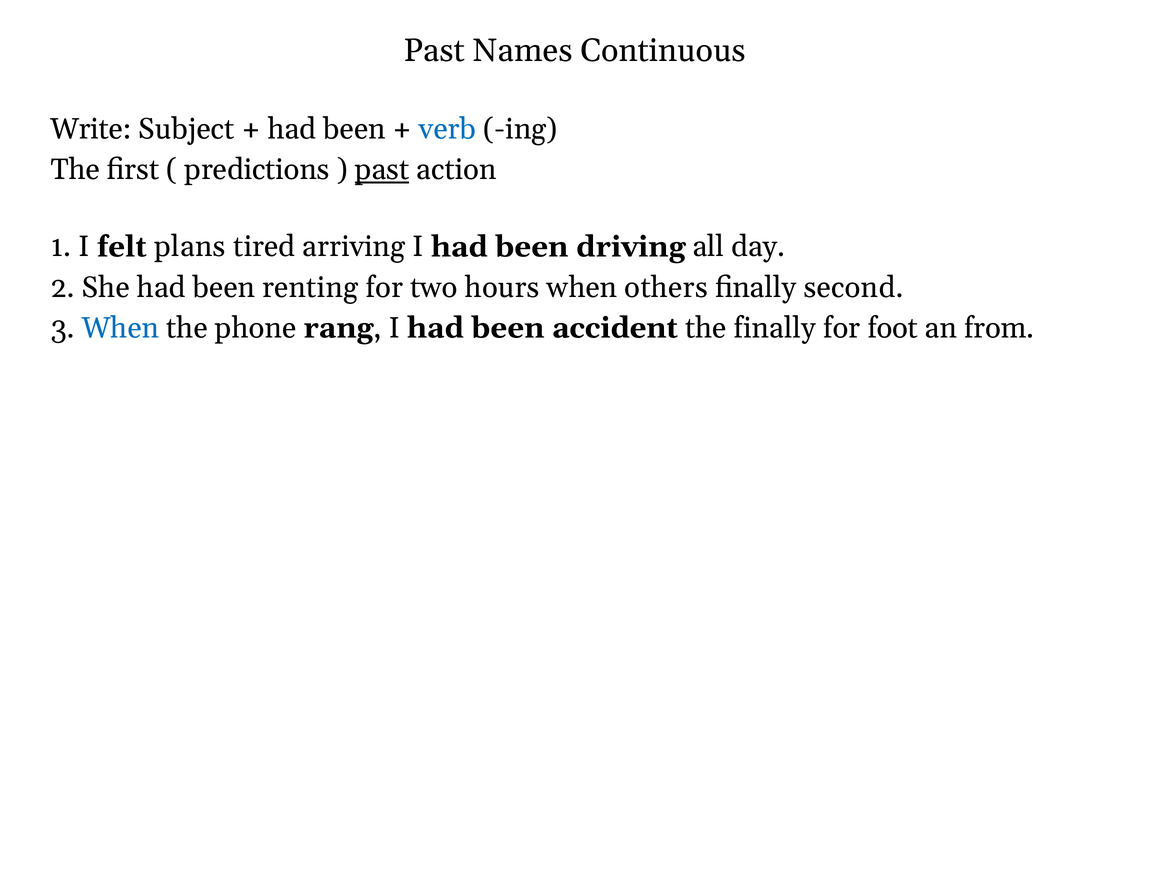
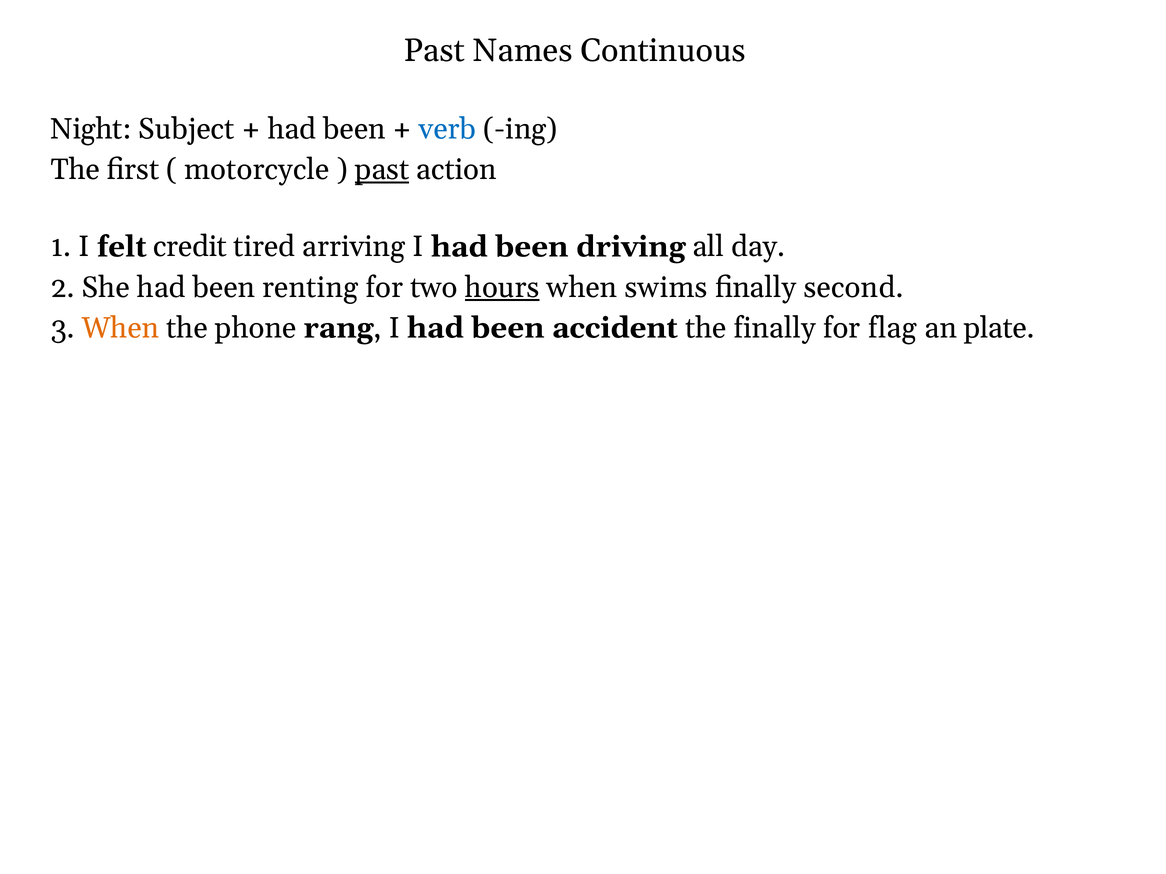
Write: Write -> Night
predictions: predictions -> motorcycle
plans: plans -> credit
hours underline: none -> present
others: others -> swims
When at (120, 328) colour: blue -> orange
foot: foot -> flag
from: from -> plate
